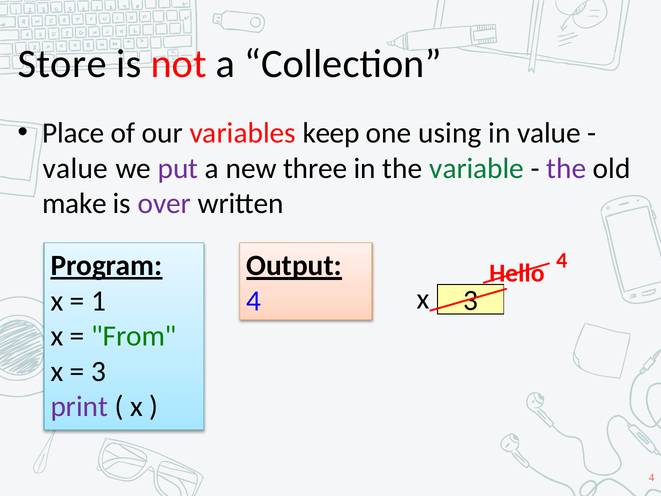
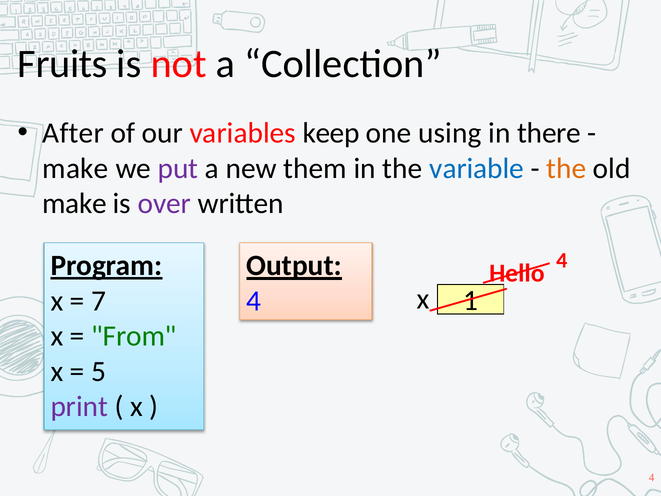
Store: Store -> Fruits
Place: Place -> After
in value: value -> there
value at (75, 168): value -> make
three: three -> them
variable colour: green -> blue
the at (566, 168) colour: purple -> orange
1: 1 -> 7
x 3: 3 -> 1
3 at (99, 371): 3 -> 5
